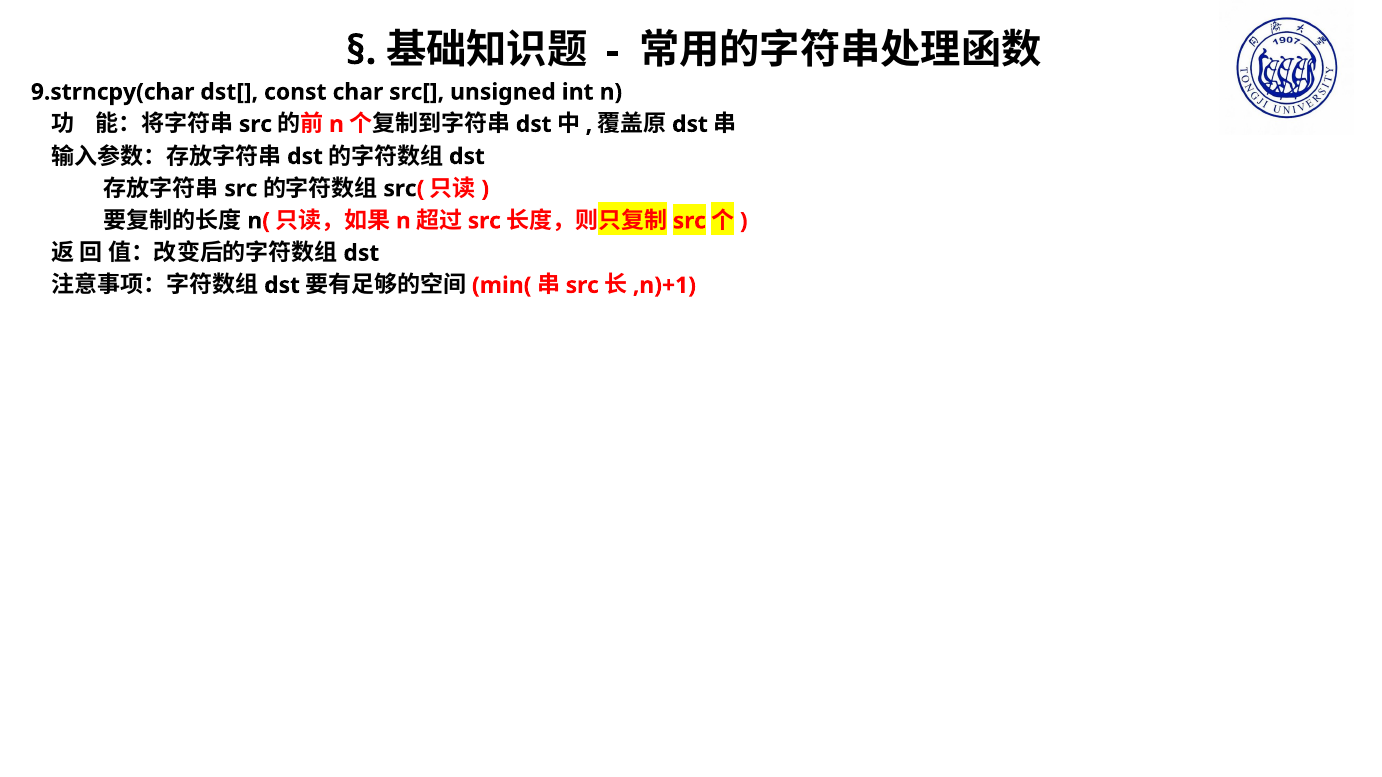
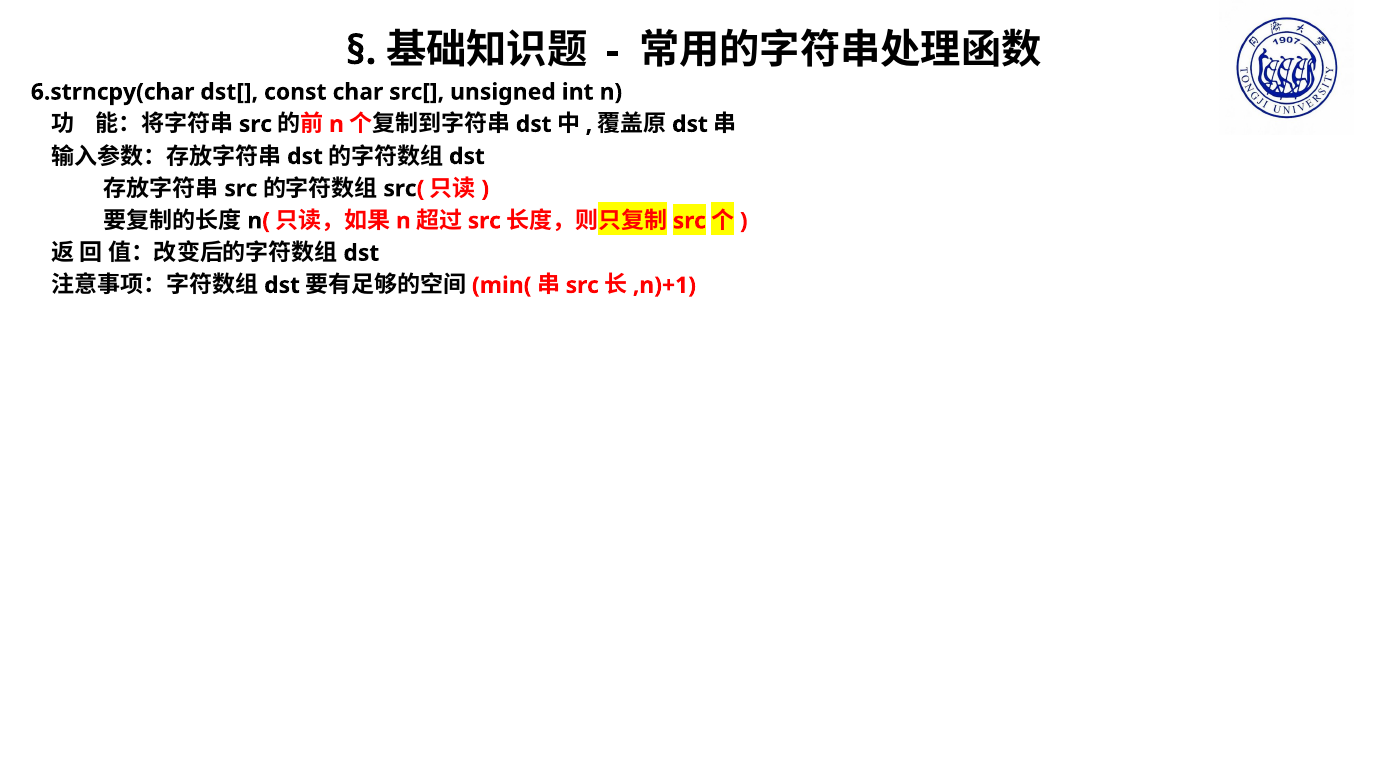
9.strncpy(char: 9.strncpy(char -> 6.strncpy(char
